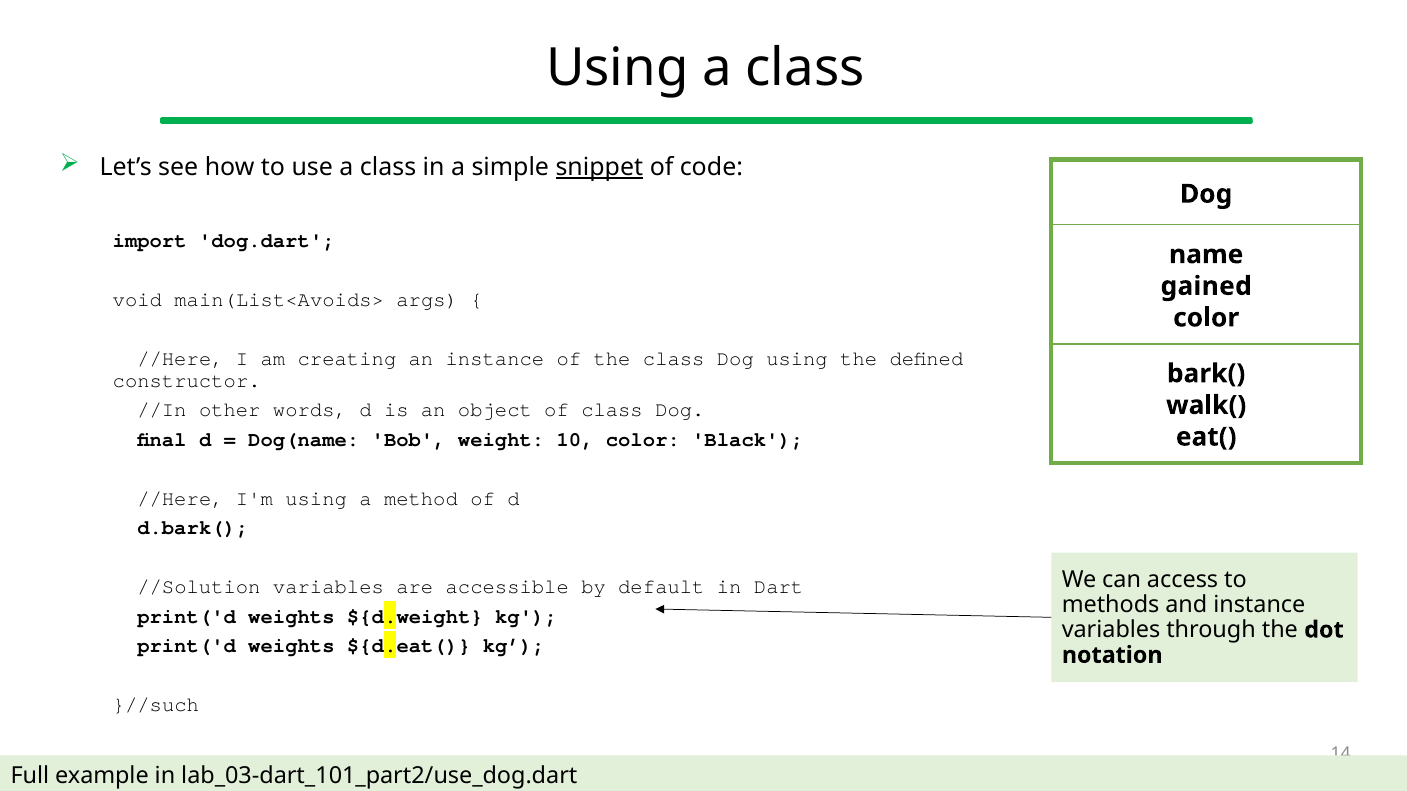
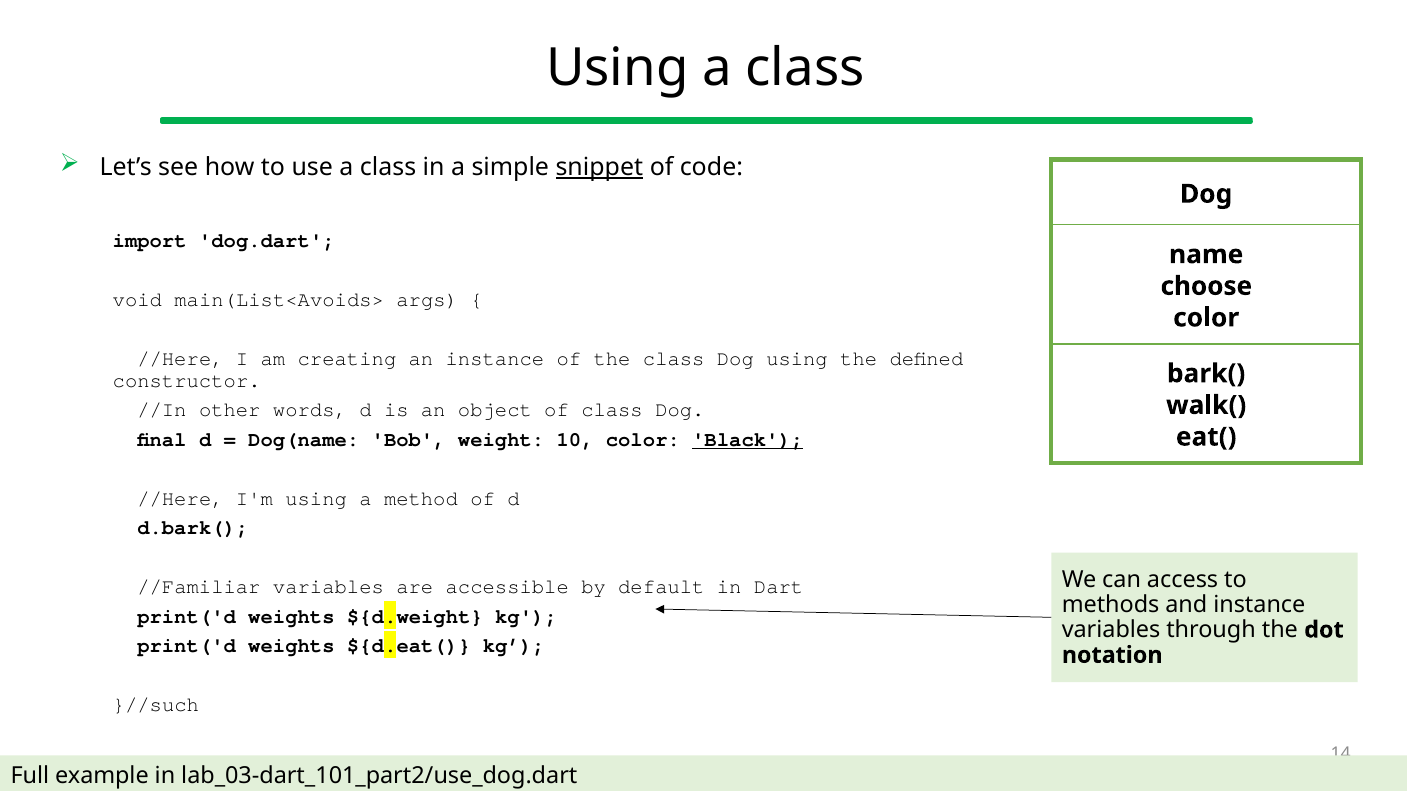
gained: gained -> choose
Black underline: none -> present
//Solution: //Solution -> //Familiar
